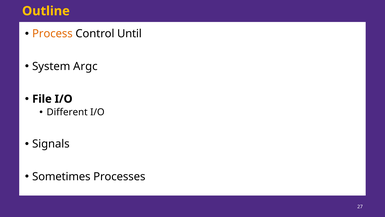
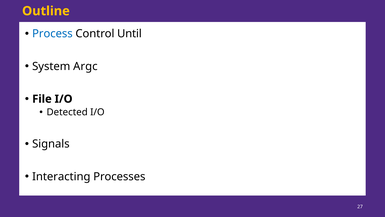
Process colour: orange -> blue
Different: Different -> Detected
Sometimes: Sometimes -> Interacting
